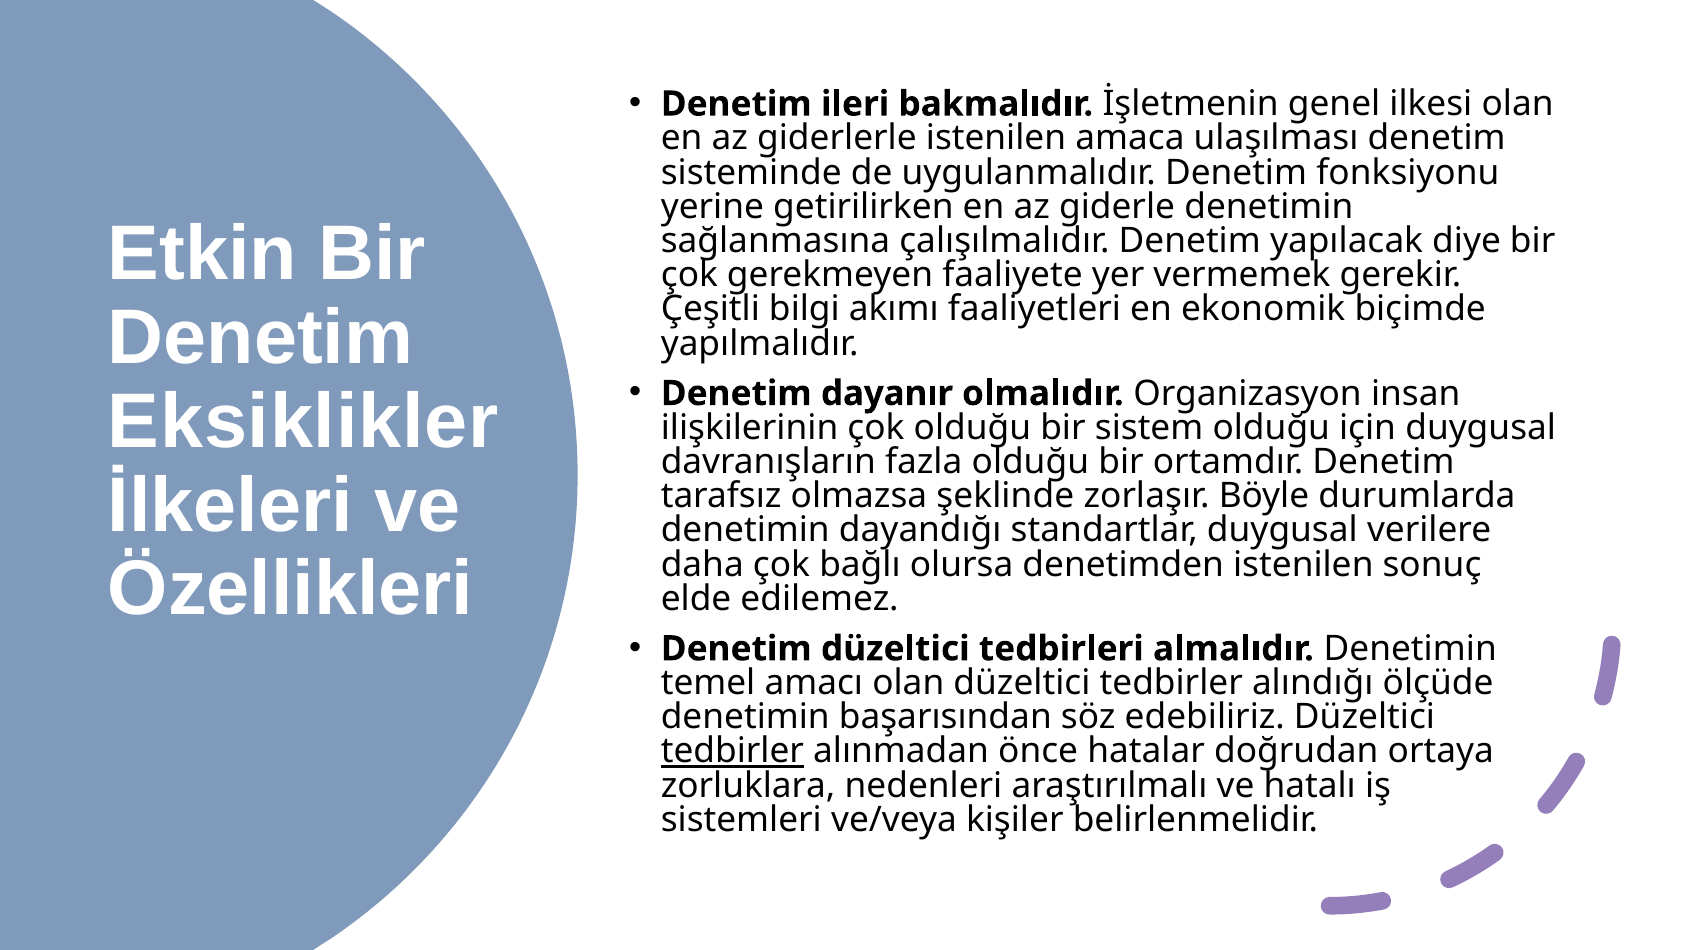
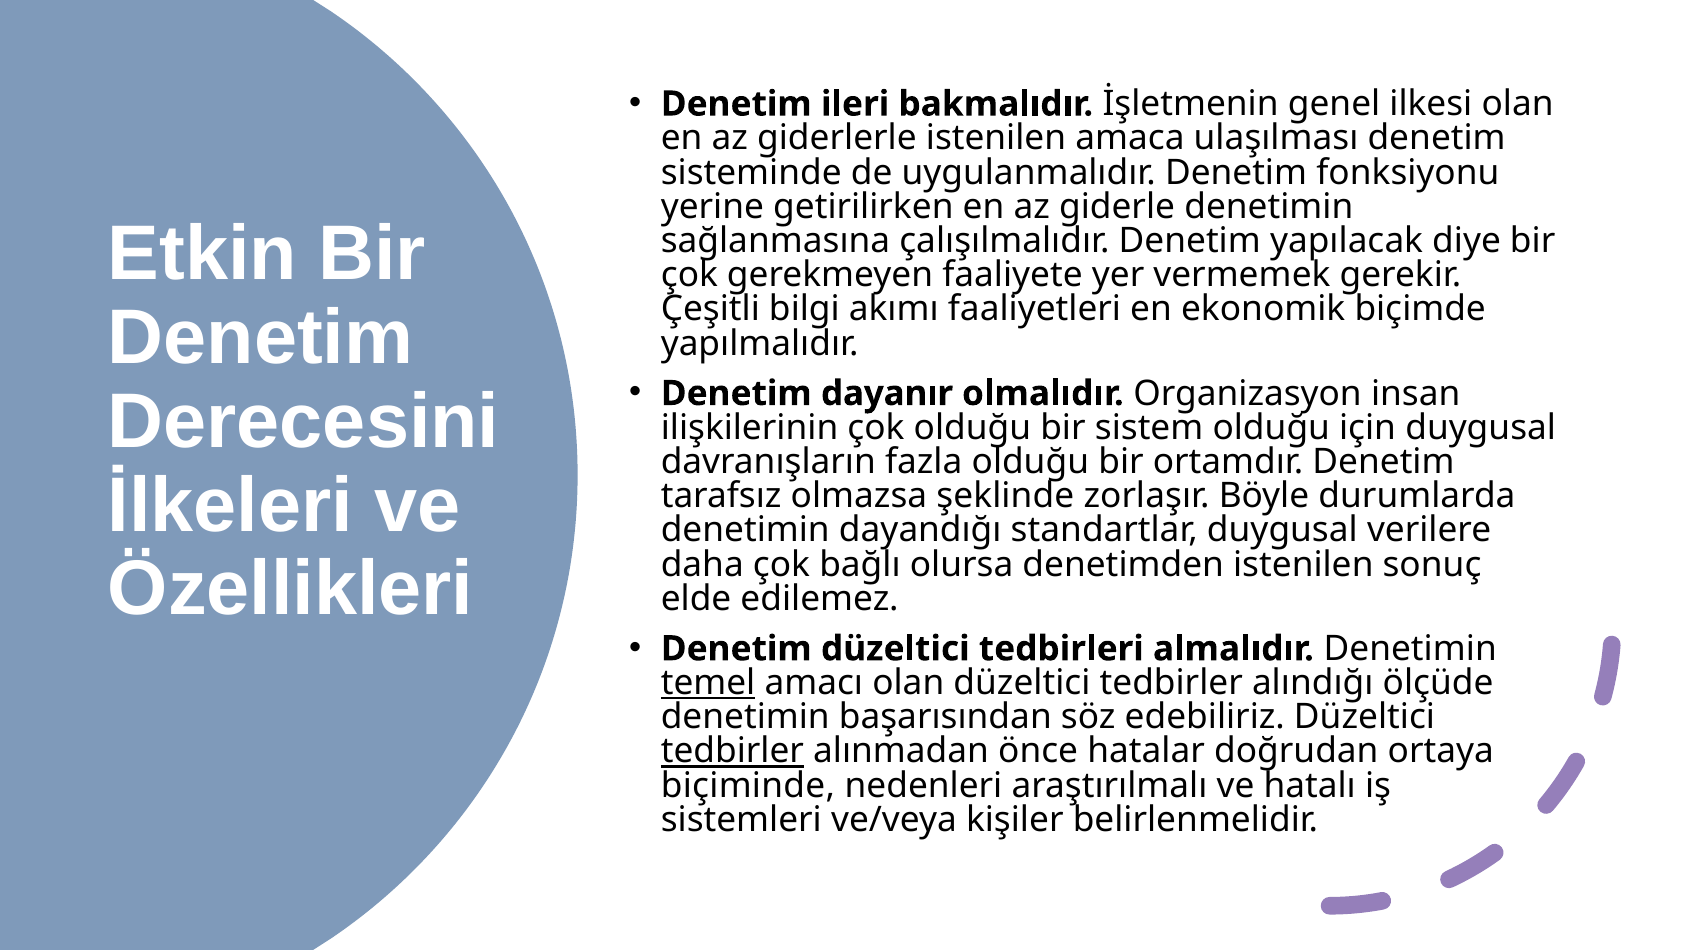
Eksiklikler: Eksiklikler -> Derecesini
temel underline: none -> present
zorluklara: zorluklara -> biçiminde
